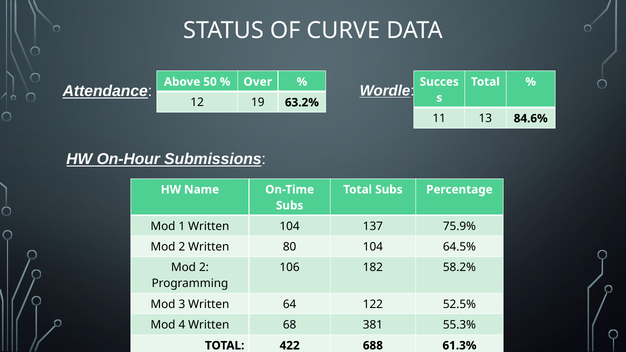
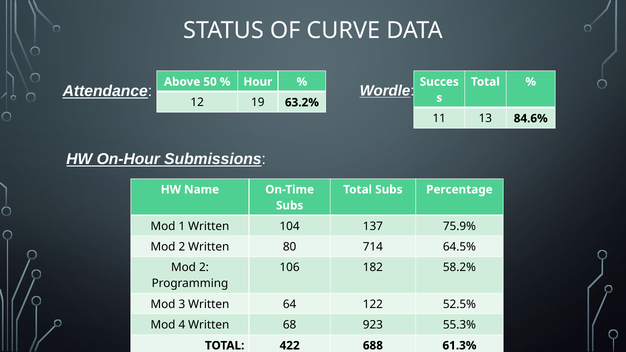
Over: Over -> Hour
80 104: 104 -> 714
381: 381 -> 923
